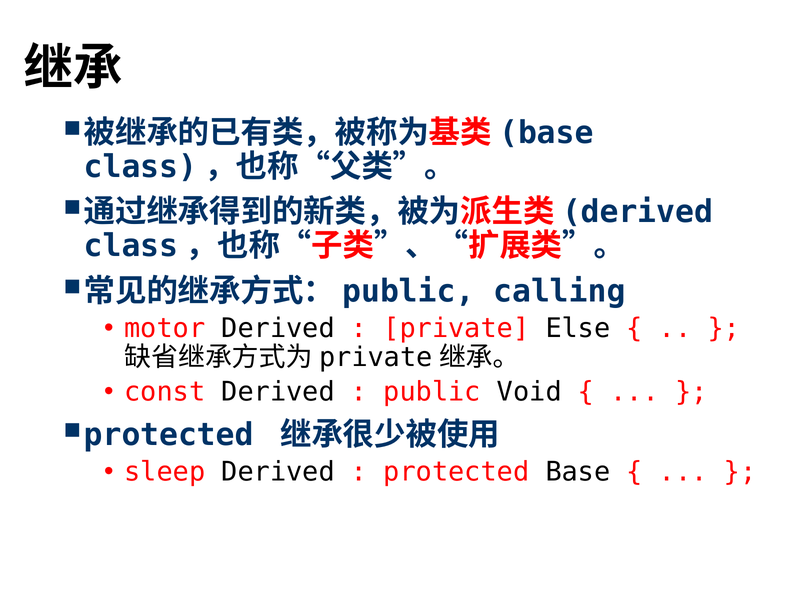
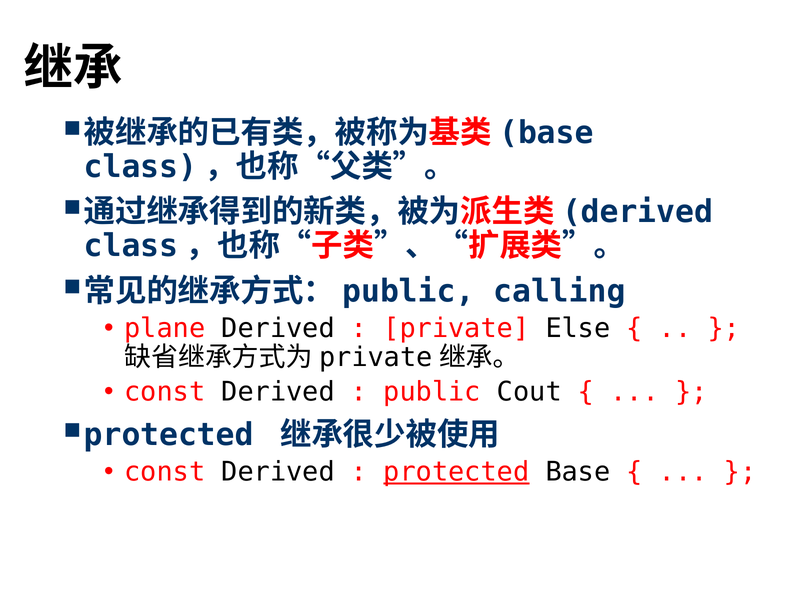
motor: motor -> plane
Void: Void -> Cout
sleep at (165, 472): sleep -> const
protected underline: none -> present
